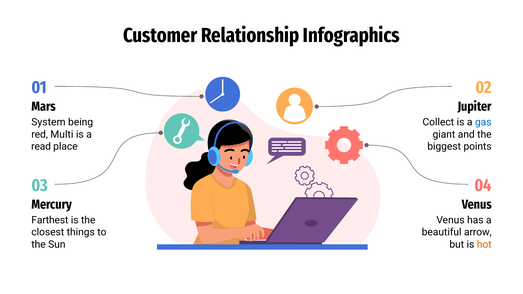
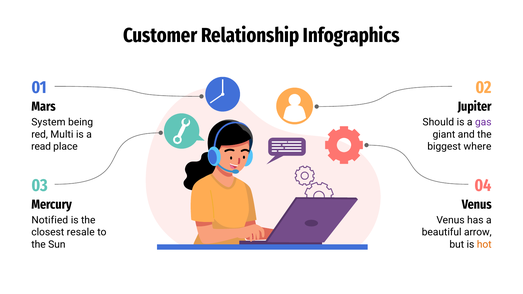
Collect: Collect -> Should
gas colour: blue -> purple
points: points -> where
Farthest: Farthest -> Notified
things: things -> resale
